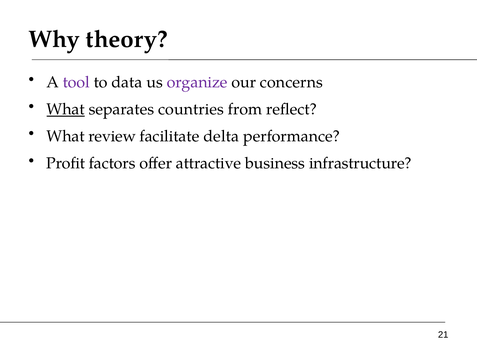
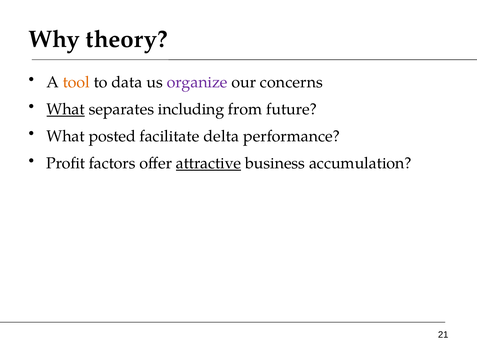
tool colour: purple -> orange
countries: countries -> including
reflect: reflect -> future
review: review -> posted
attractive underline: none -> present
infrastructure: infrastructure -> accumulation
